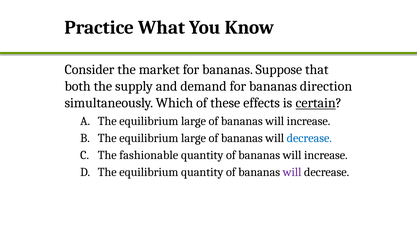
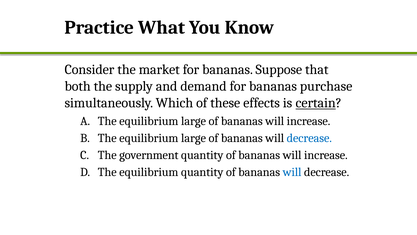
direction: direction -> purchase
fashionable: fashionable -> government
will at (292, 172) colour: purple -> blue
